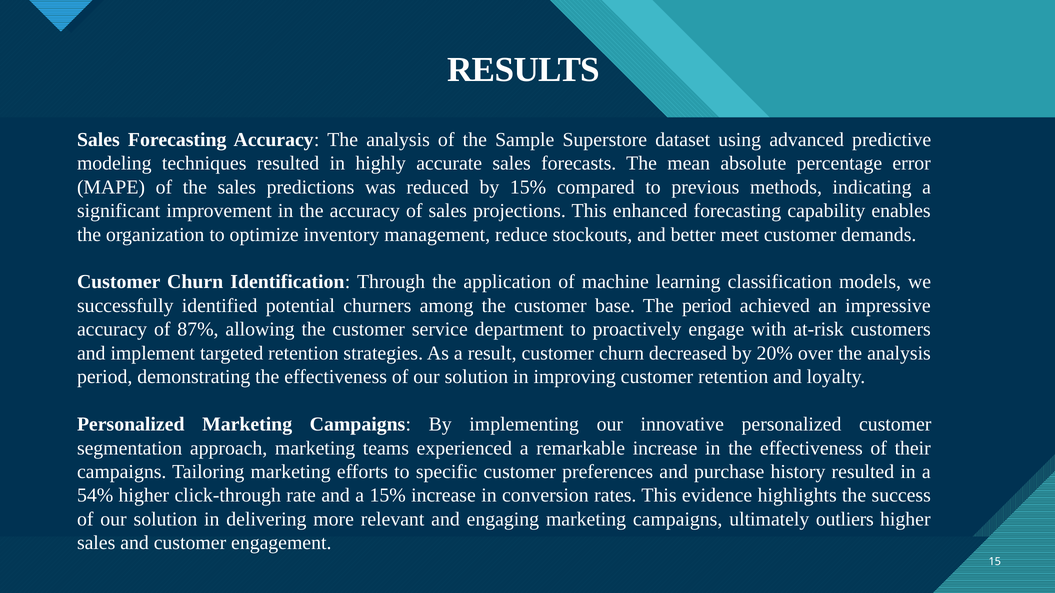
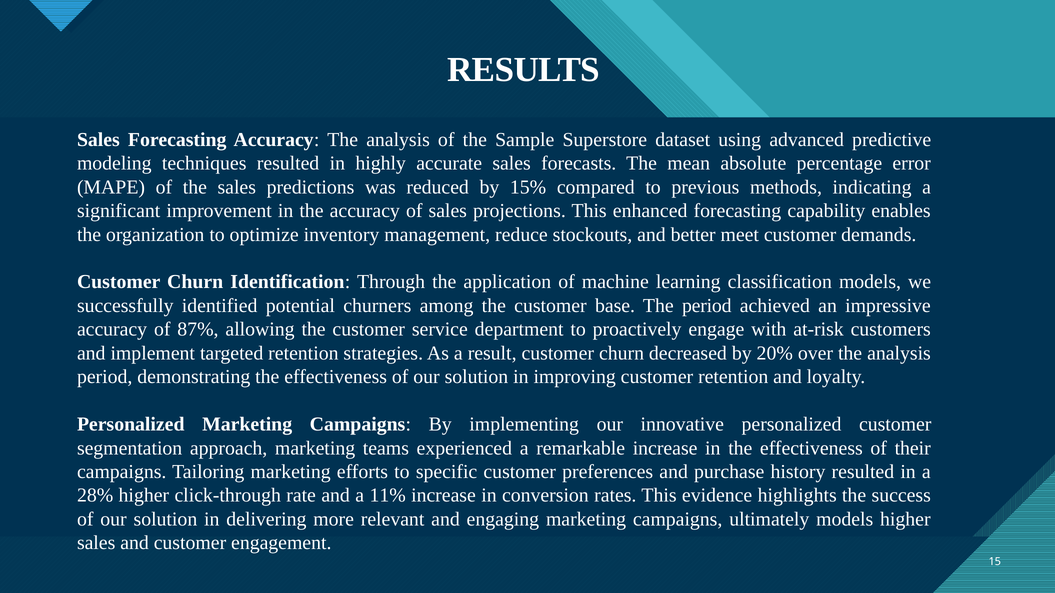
54%: 54% -> 28%
a 15%: 15% -> 11%
ultimately outliers: outliers -> models
